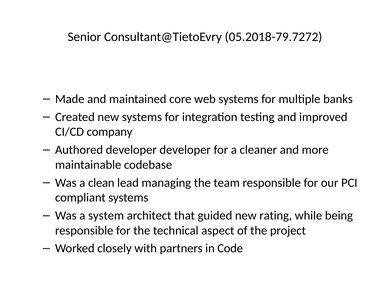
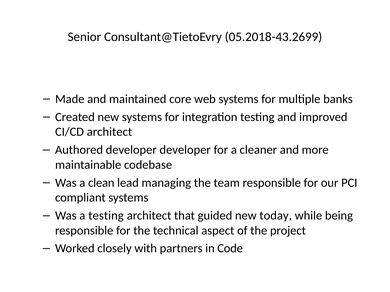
05.2018-79.7272: 05.2018-79.7272 -> 05.2018-43.2699
CI/CD company: company -> architect
a system: system -> testing
rating: rating -> today
